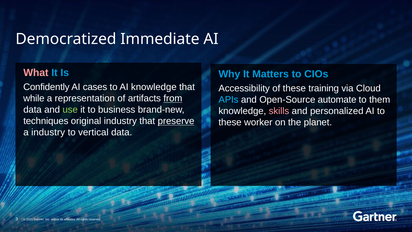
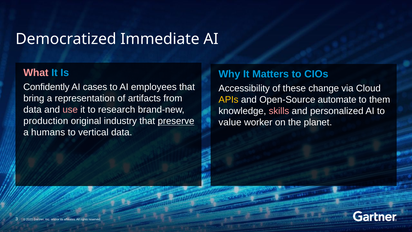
AI knowledge: knowledge -> employees
training: training -> change
while: while -> bring
from underline: present -> none
APIs colour: light blue -> yellow
use colour: light green -> pink
business: business -> research
techniques: techniques -> production
these at (230, 122): these -> value
a industry: industry -> humans
